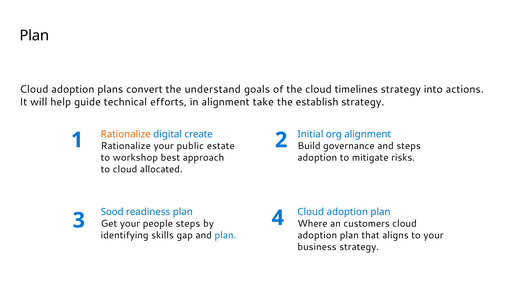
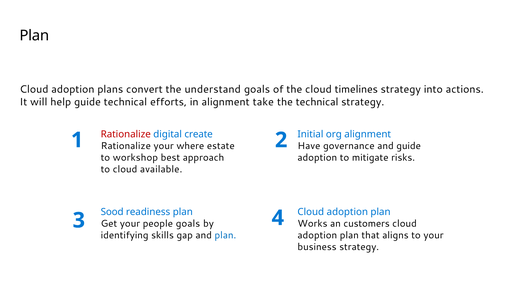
the establish: establish -> technical
Rationalize at (126, 134) colour: orange -> red
public: public -> where
Build: Build -> Have
and steps: steps -> guide
allocated: allocated -> available
people steps: steps -> goals
Where: Where -> Works
